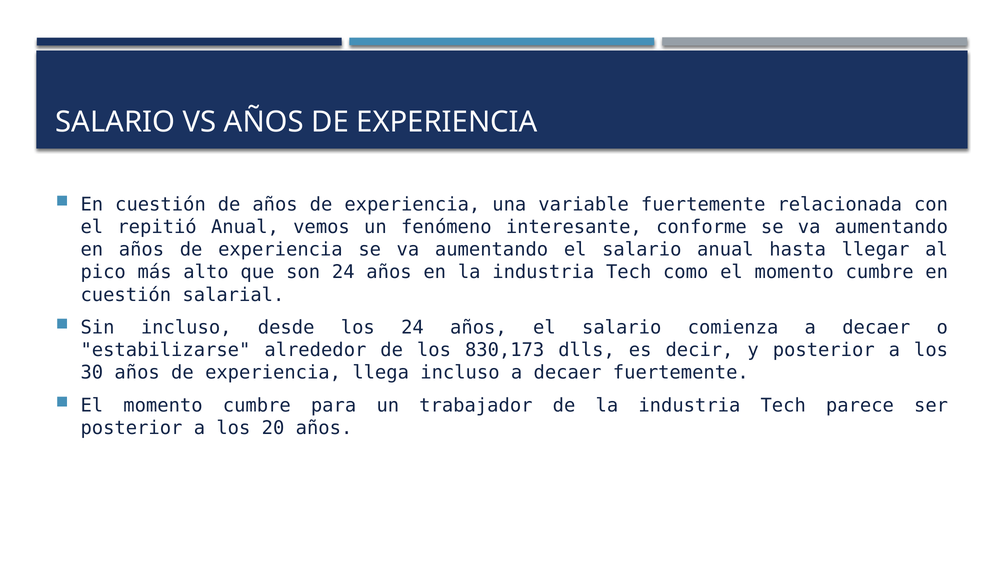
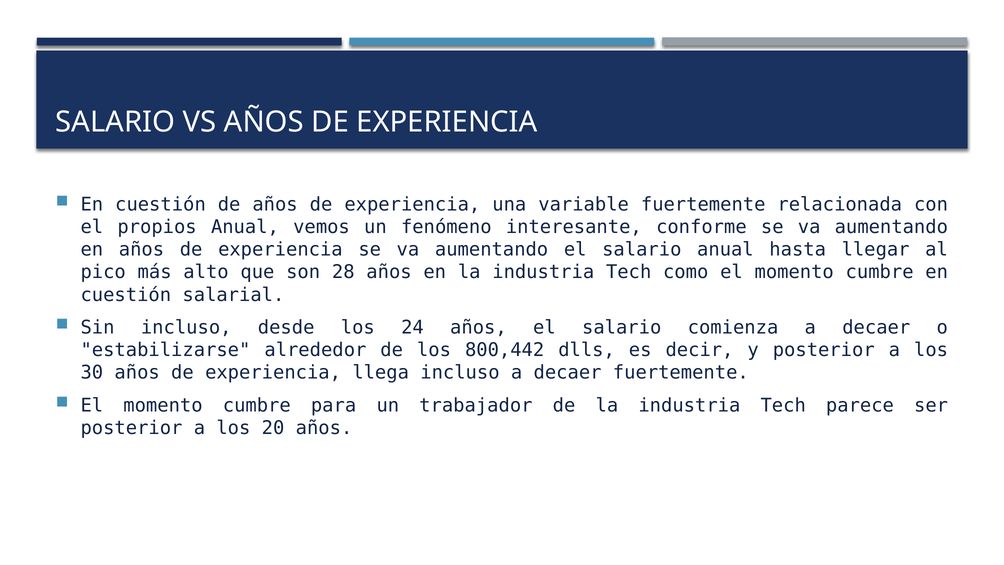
repitió: repitió -> propios
son 24: 24 -> 28
830,173: 830,173 -> 800,442
